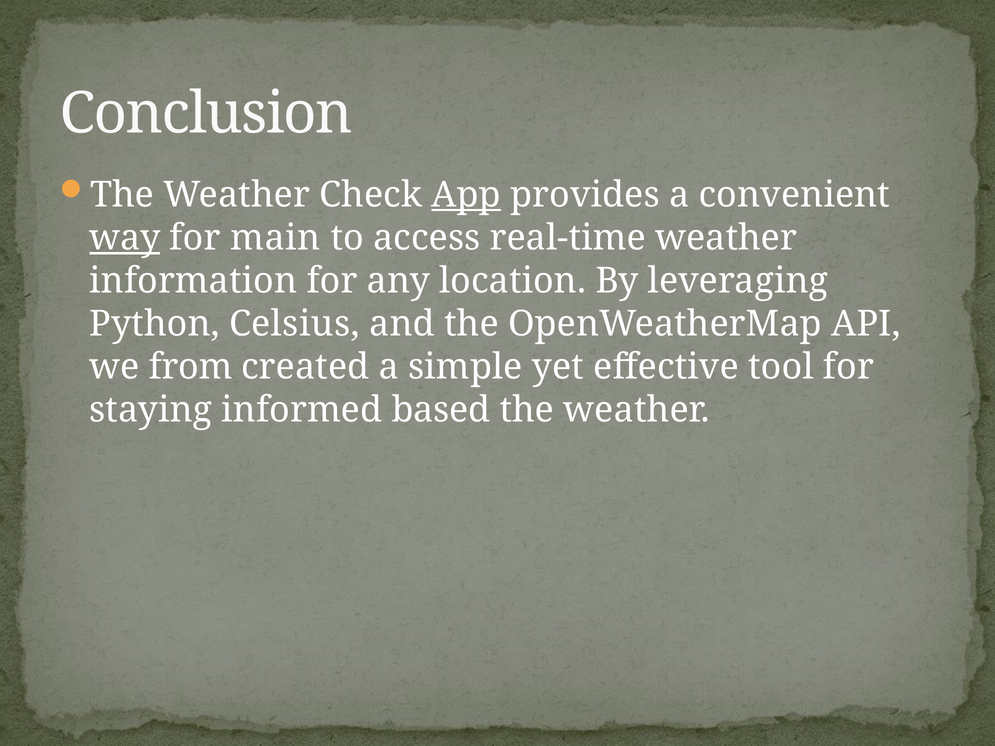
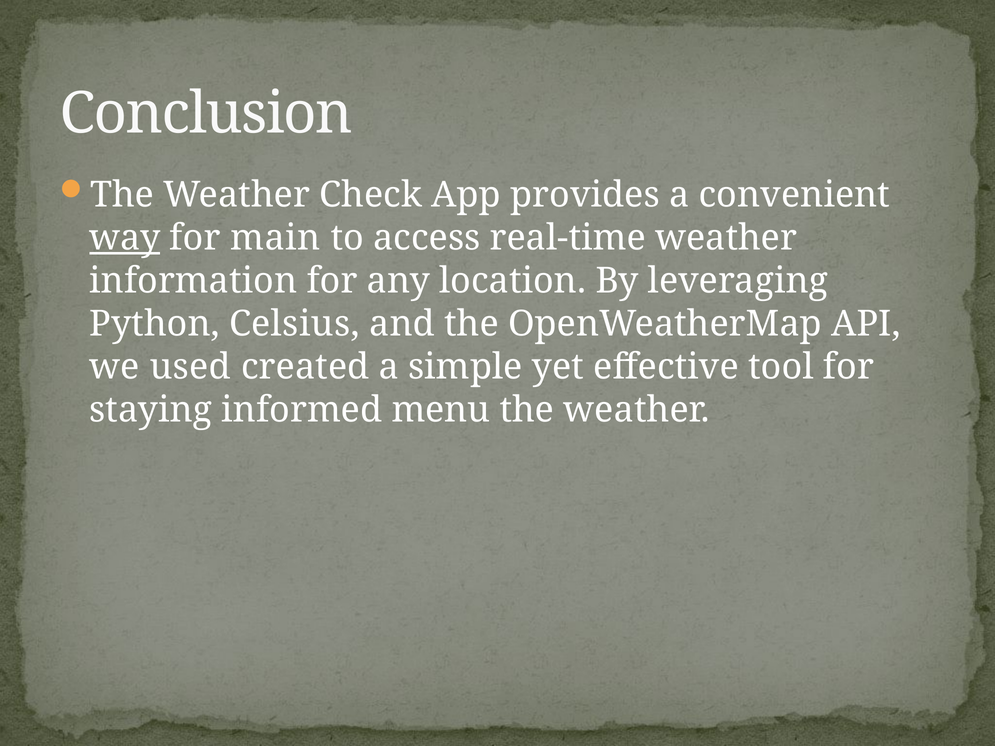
App underline: present -> none
from: from -> used
based: based -> menu
